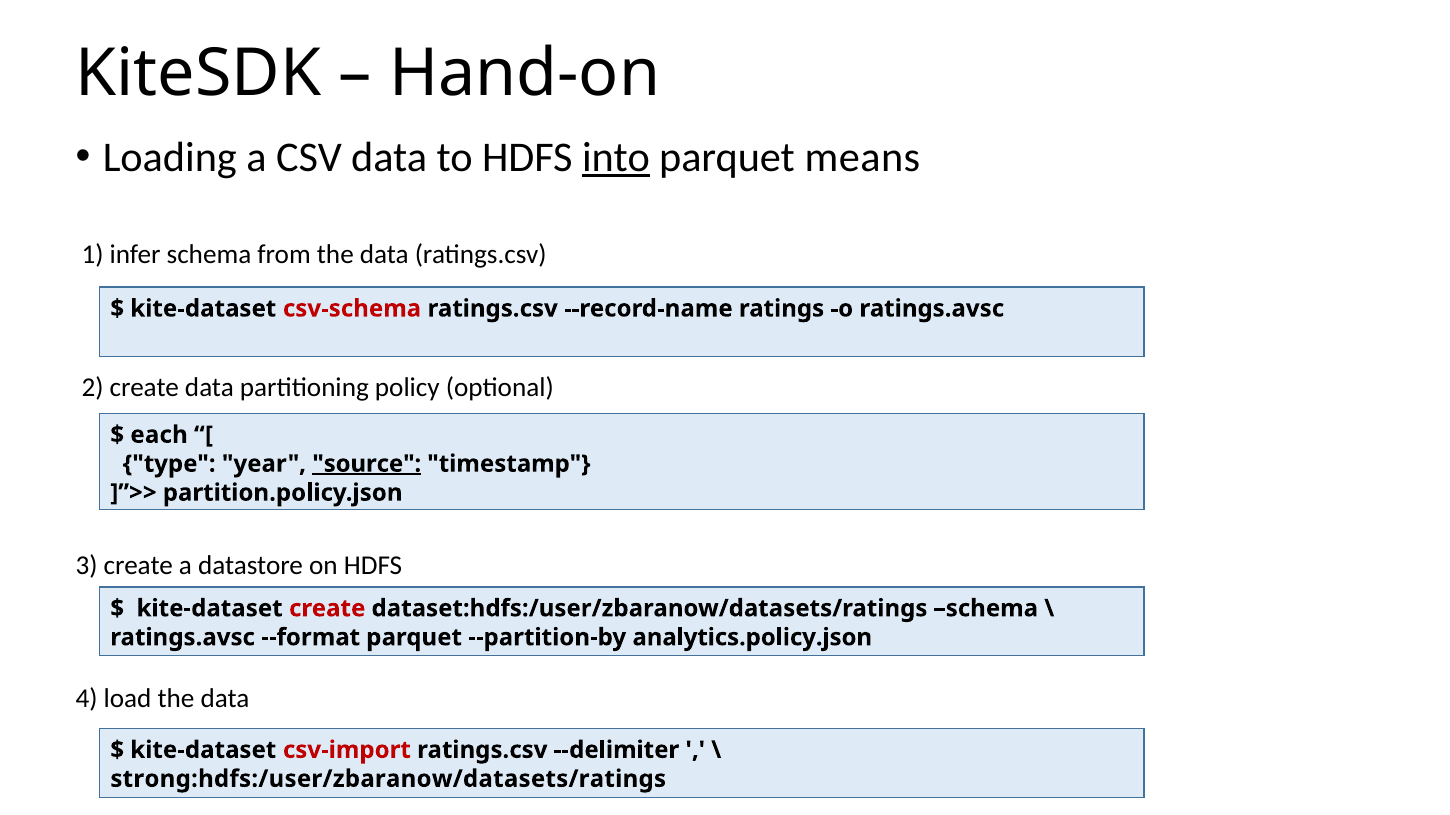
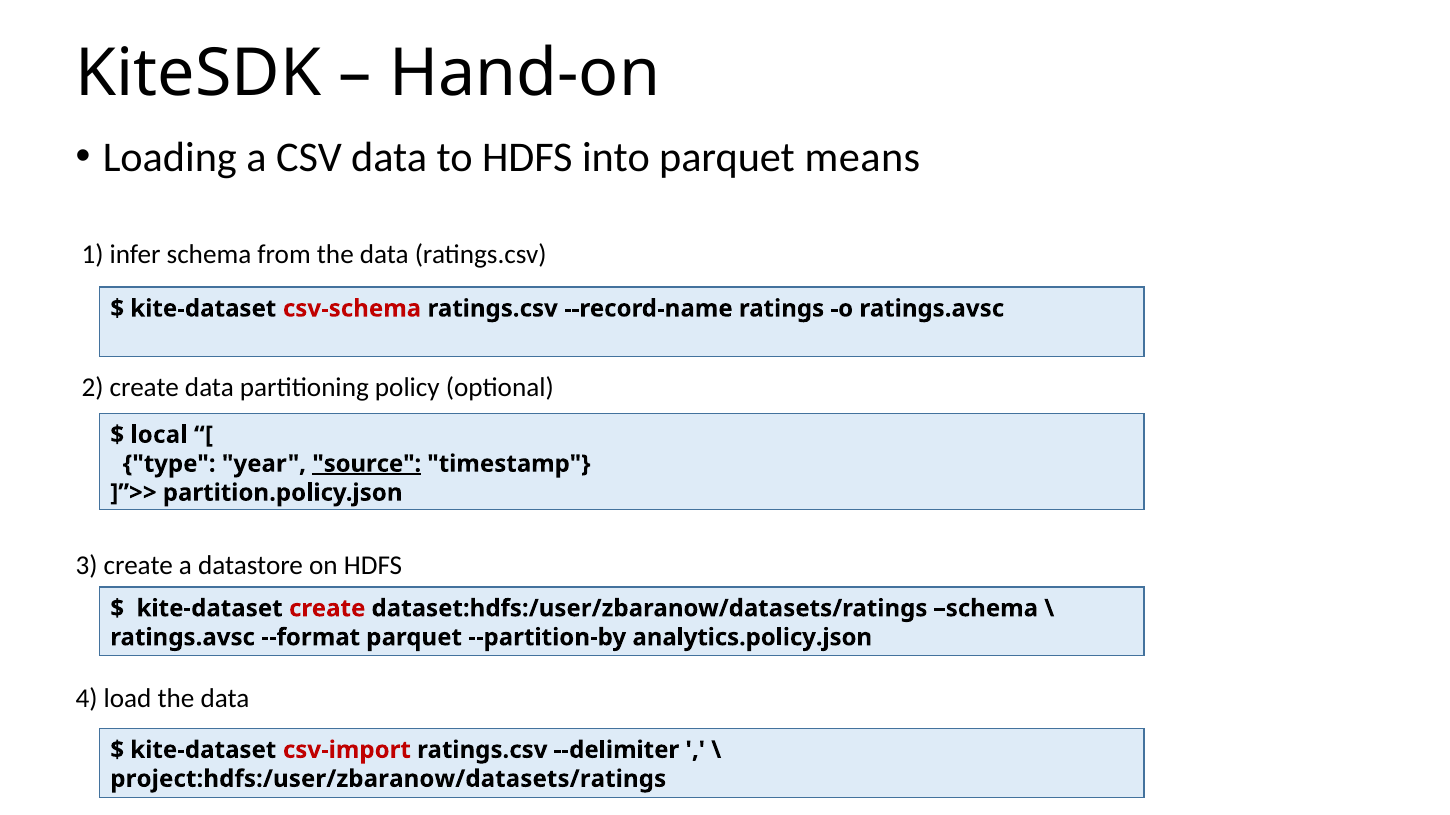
into underline: present -> none
each: each -> local
strong:hdfs:/user/zbaranow/datasets/ratings: strong:hdfs:/user/zbaranow/datasets/ratings -> project:hdfs:/user/zbaranow/datasets/ratings
